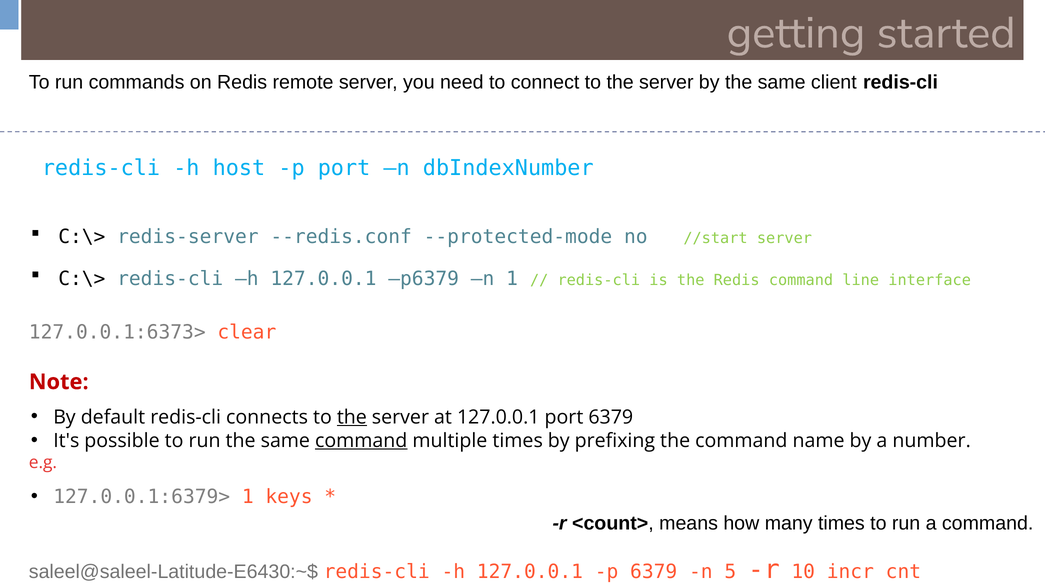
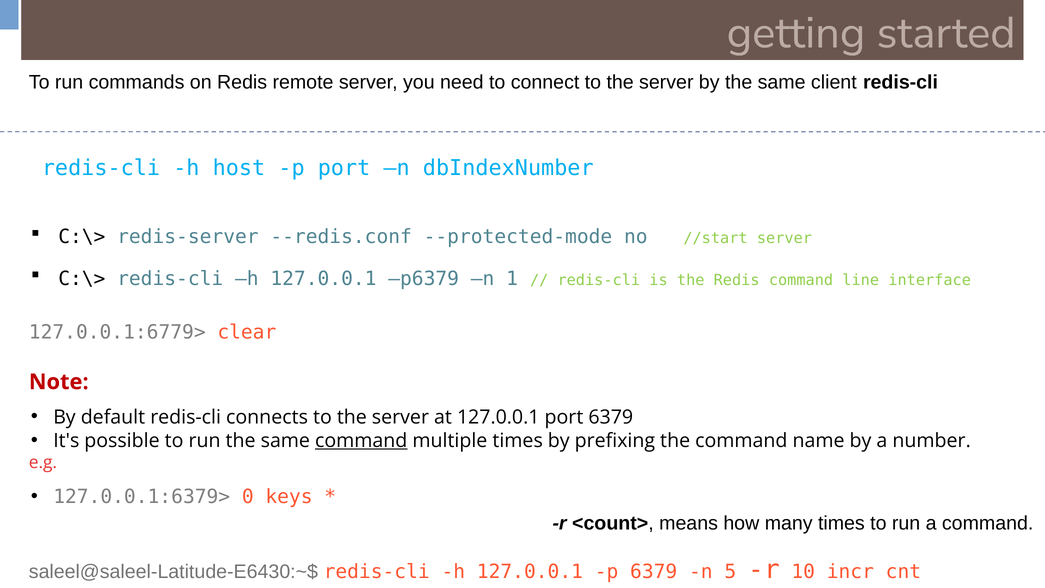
127.0.0.1:6373>: 127.0.0.1:6373> -> 127.0.0.1:6779>
the at (352, 417) underline: present -> none
127.0.0.1:6379> 1: 1 -> 0
